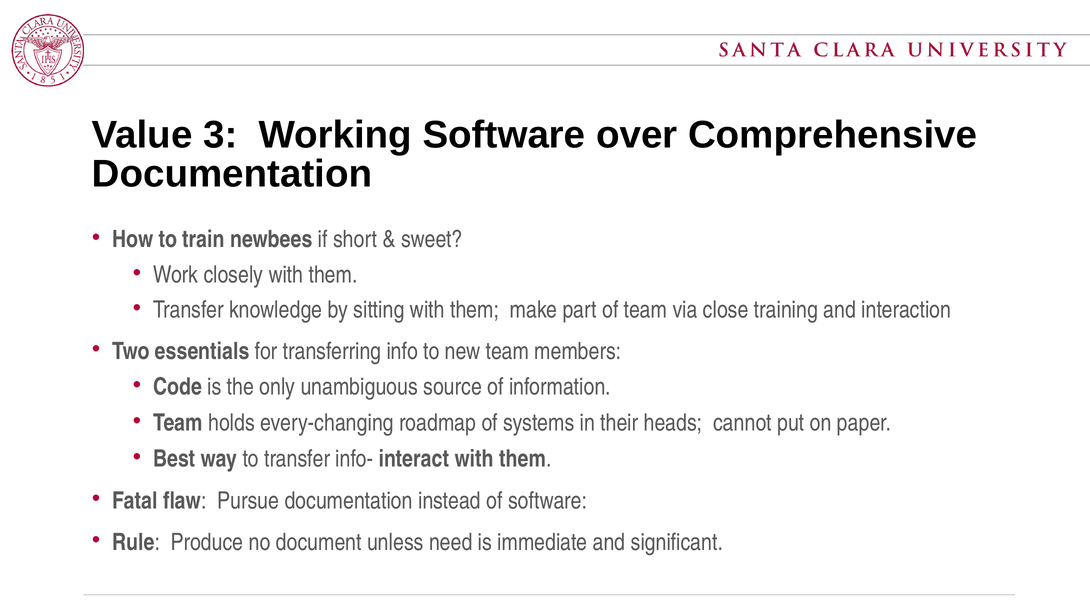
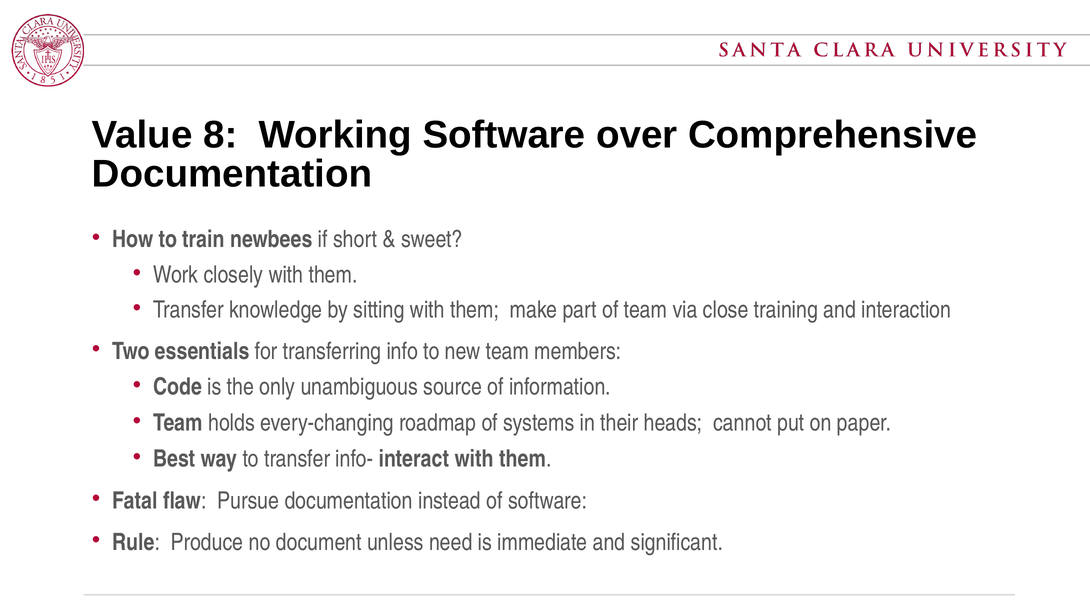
3: 3 -> 8
